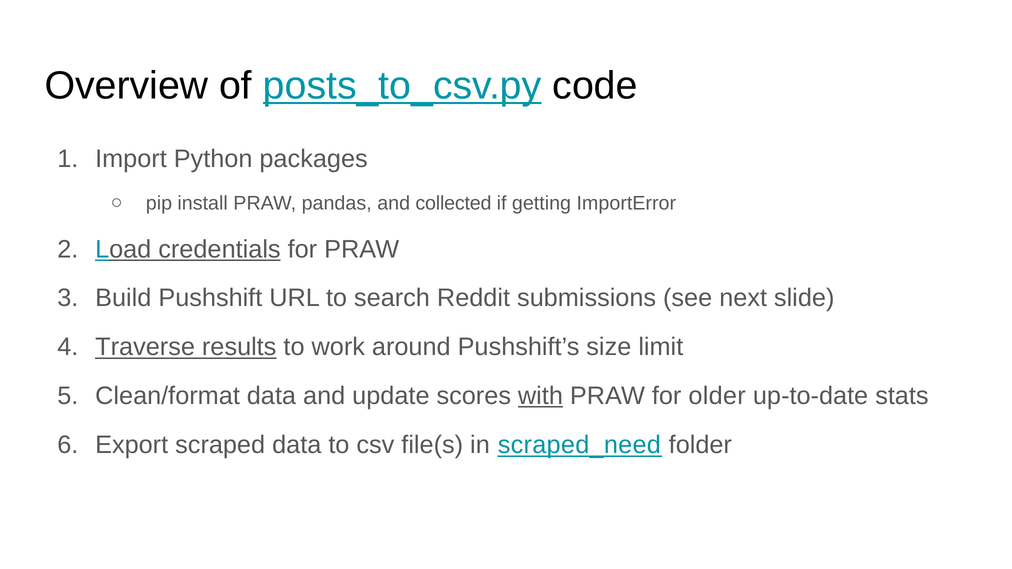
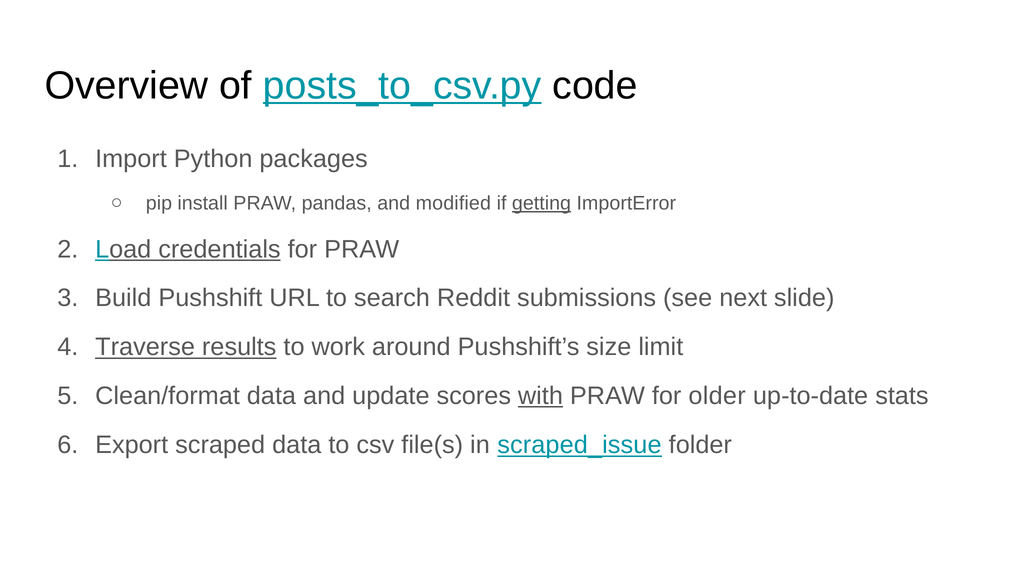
collected: collected -> modified
getting underline: none -> present
scraped_need: scraped_need -> scraped_issue
